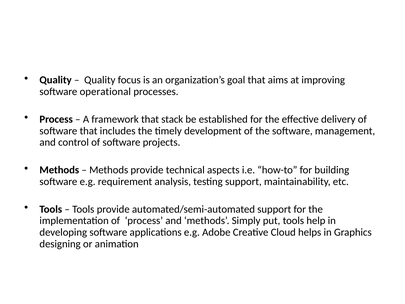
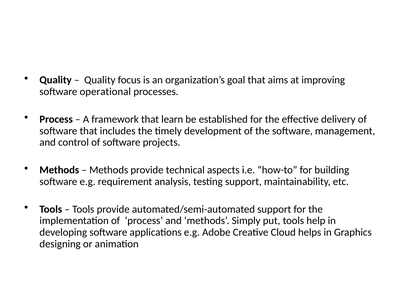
stack: stack -> learn
